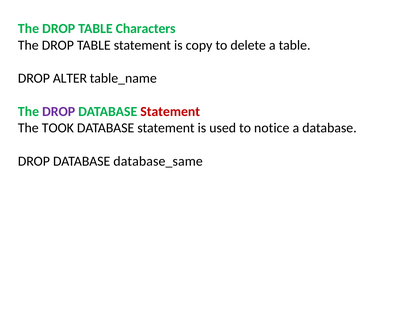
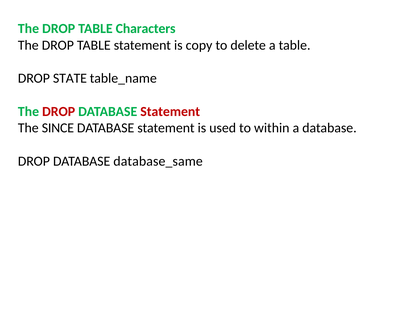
ALTER: ALTER -> STATE
DROP at (59, 111) colour: purple -> red
TOOK: TOOK -> SINCE
notice: notice -> within
